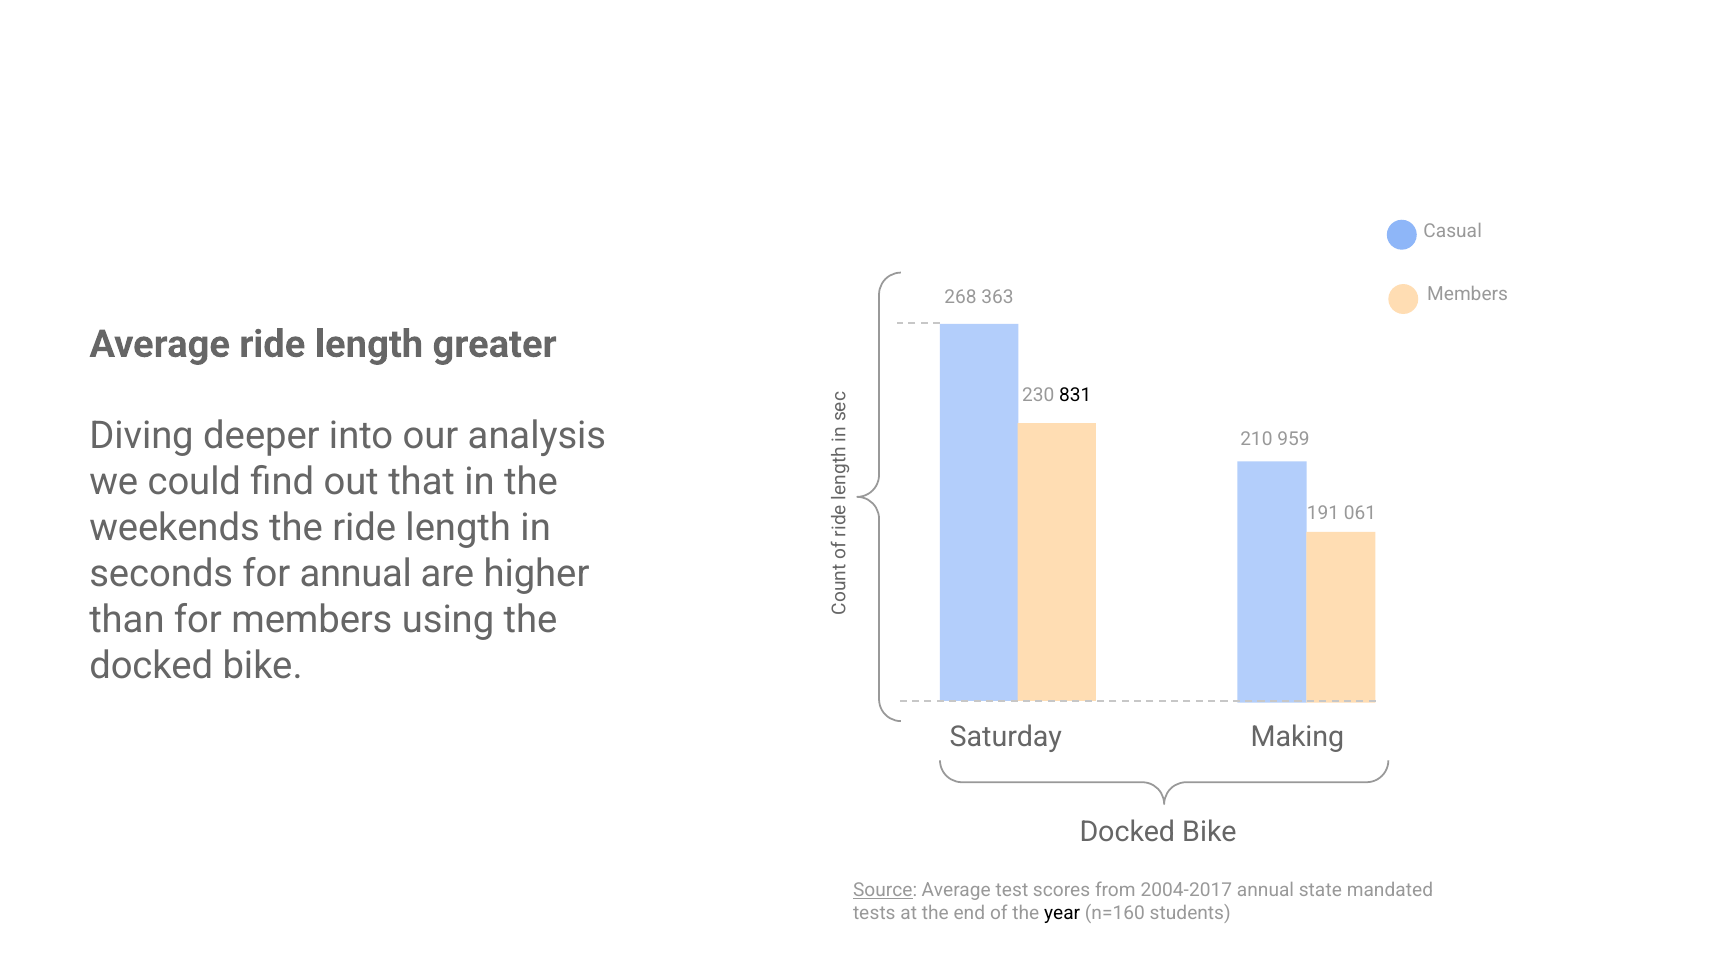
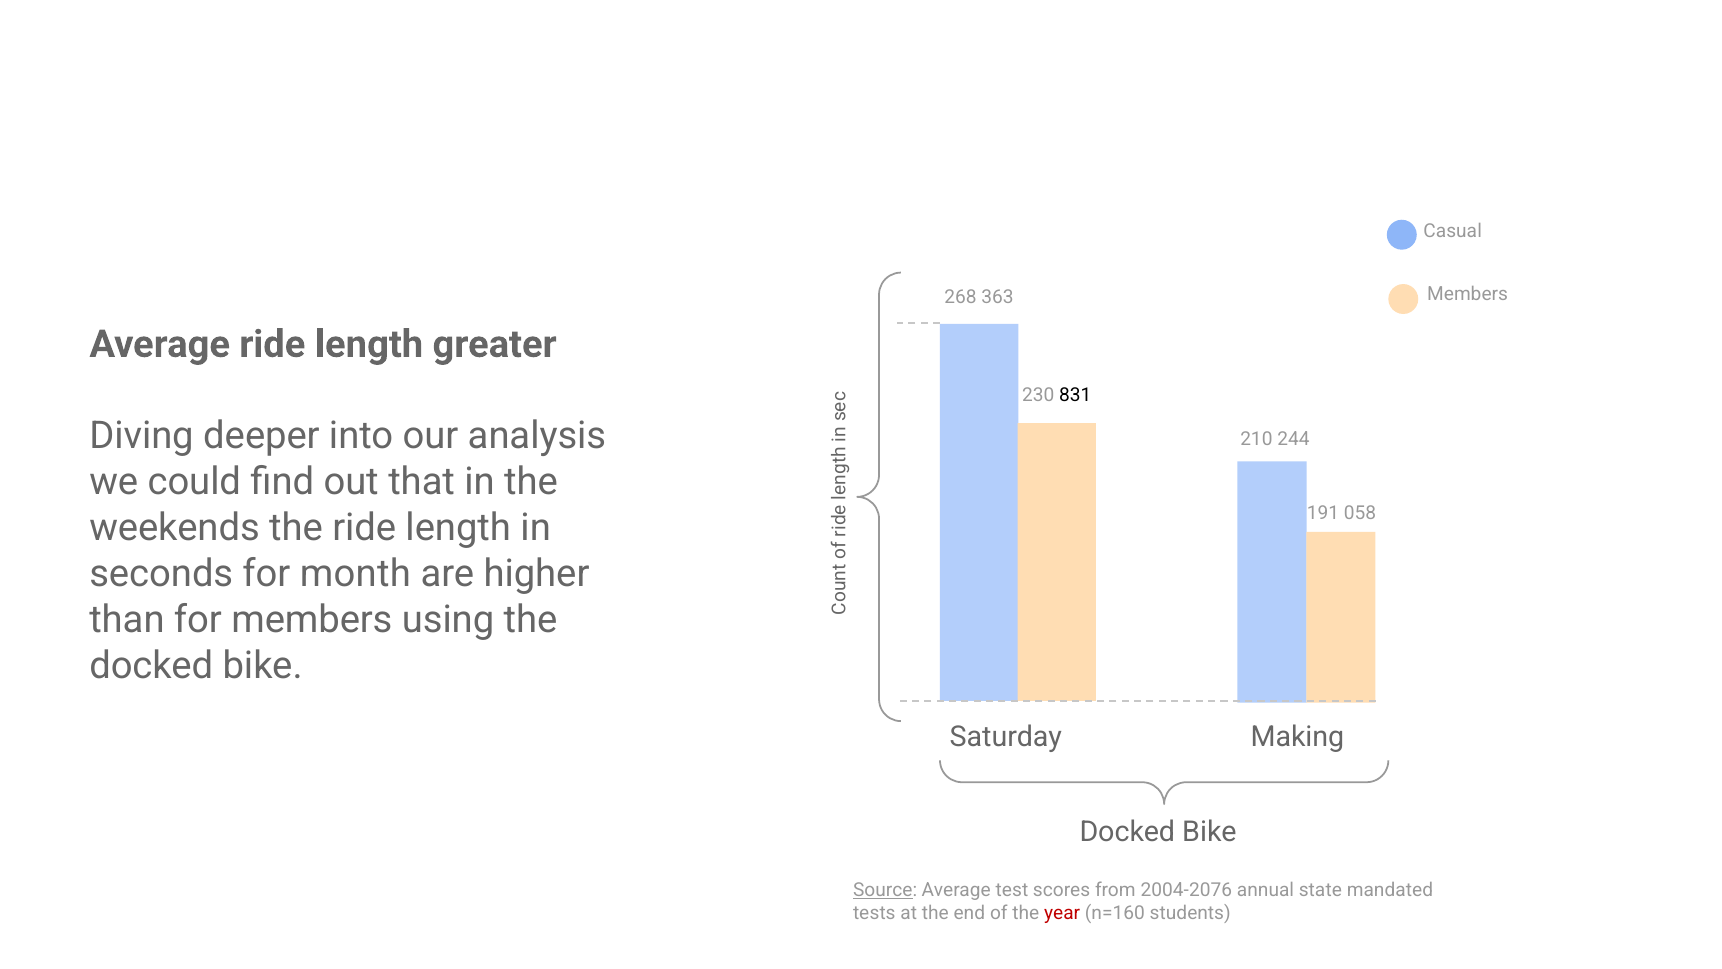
959: 959 -> 244
061: 061 -> 058
for annual: annual -> month
2004-2017: 2004-2017 -> 2004-2076
year colour: black -> red
